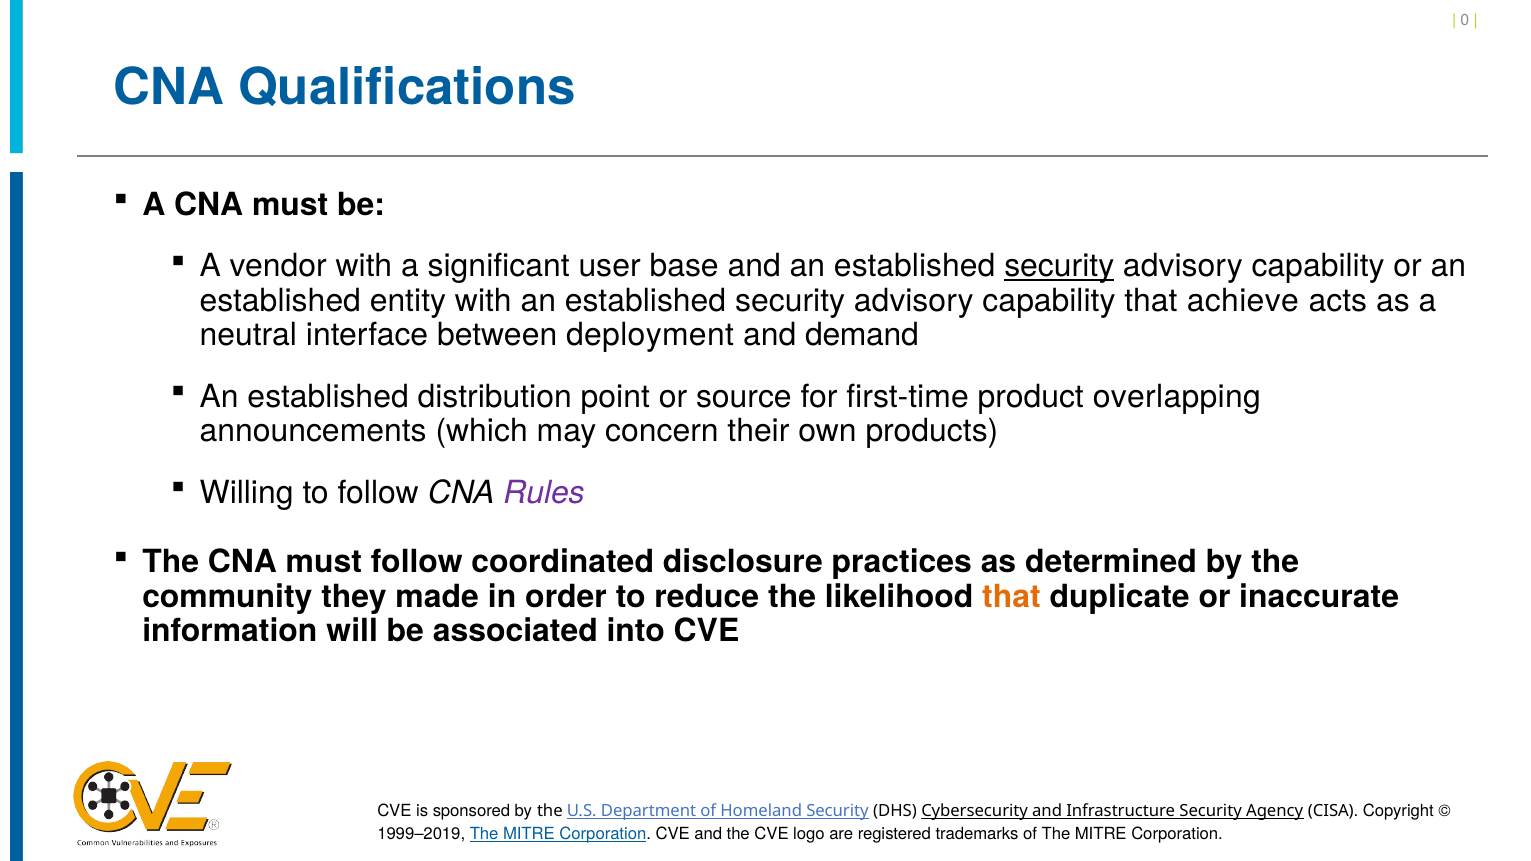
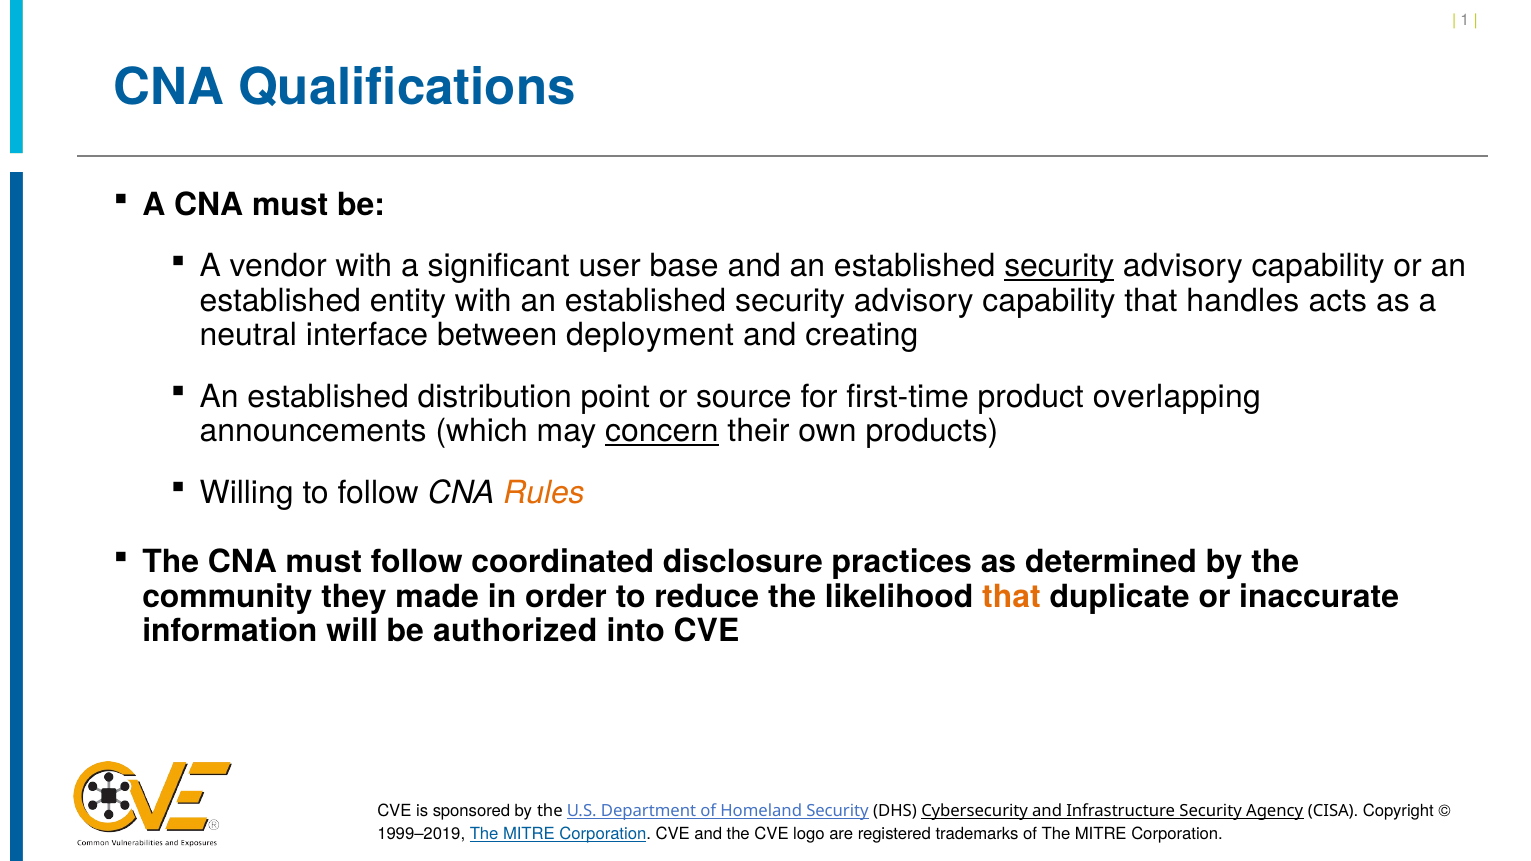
0: 0 -> 1
achieve: achieve -> handles
demand: demand -> creating
concern underline: none -> present
Rules colour: purple -> orange
associated: associated -> authorized
